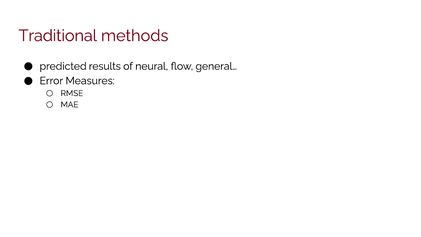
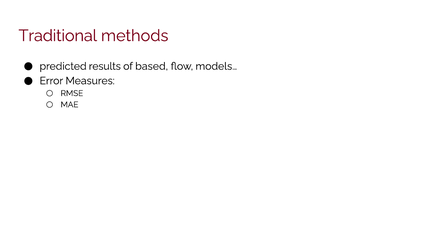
neural: neural -> based
general…: general… -> models…
